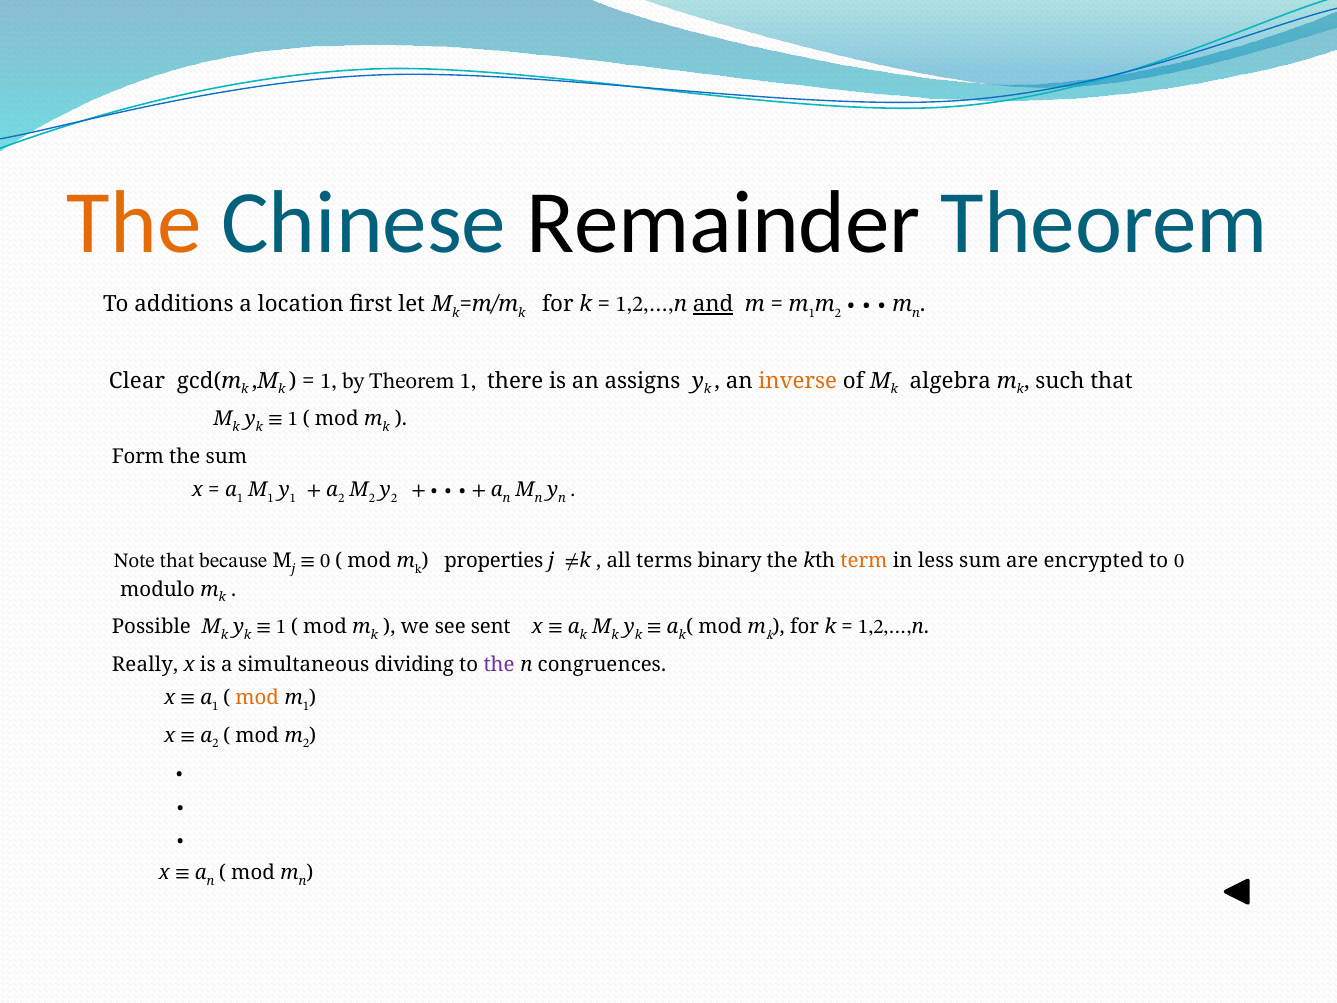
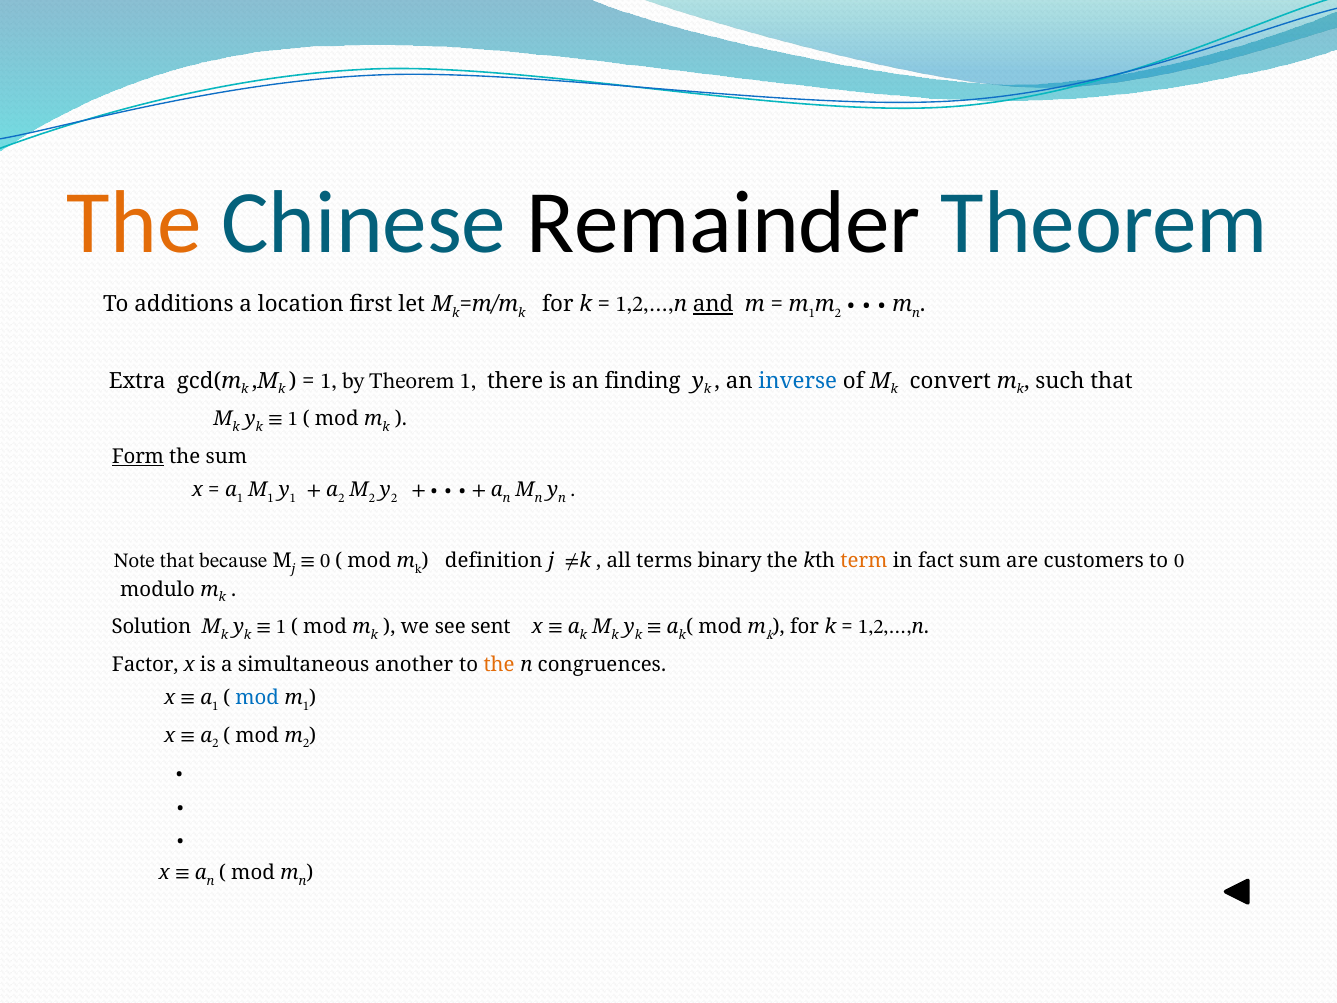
Clear: Clear -> Extra
assigns: assigns -> finding
inverse colour: orange -> blue
algebra: algebra -> convert
Form underline: none -> present
properties: properties -> definition
less: less -> fact
encrypted: encrypted -> customers
Possible: Possible -> Solution
Really: Really -> Factor
dividing: dividing -> another
the at (499, 664) colour: purple -> orange
mod at (257, 698) colour: orange -> blue
